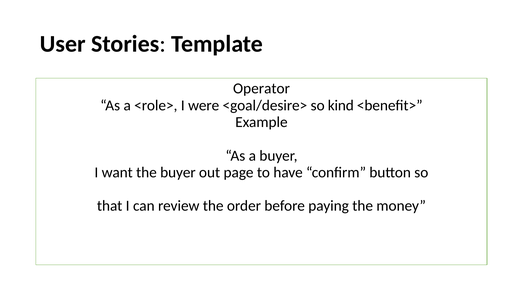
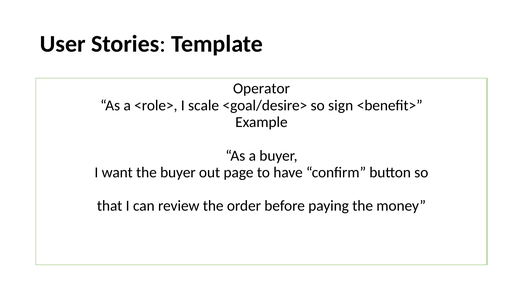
were: were -> scale
kind: kind -> sign
